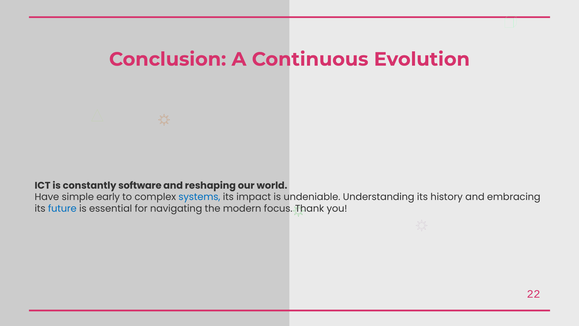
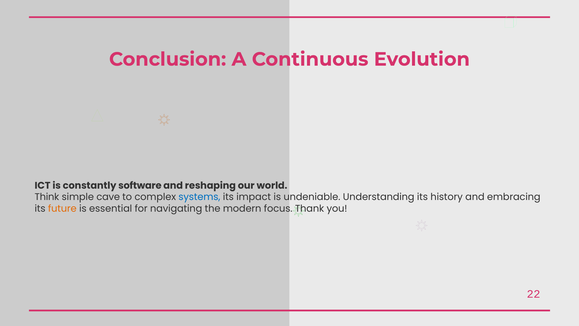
Have: Have -> Think
early: early -> cave
future colour: blue -> orange
